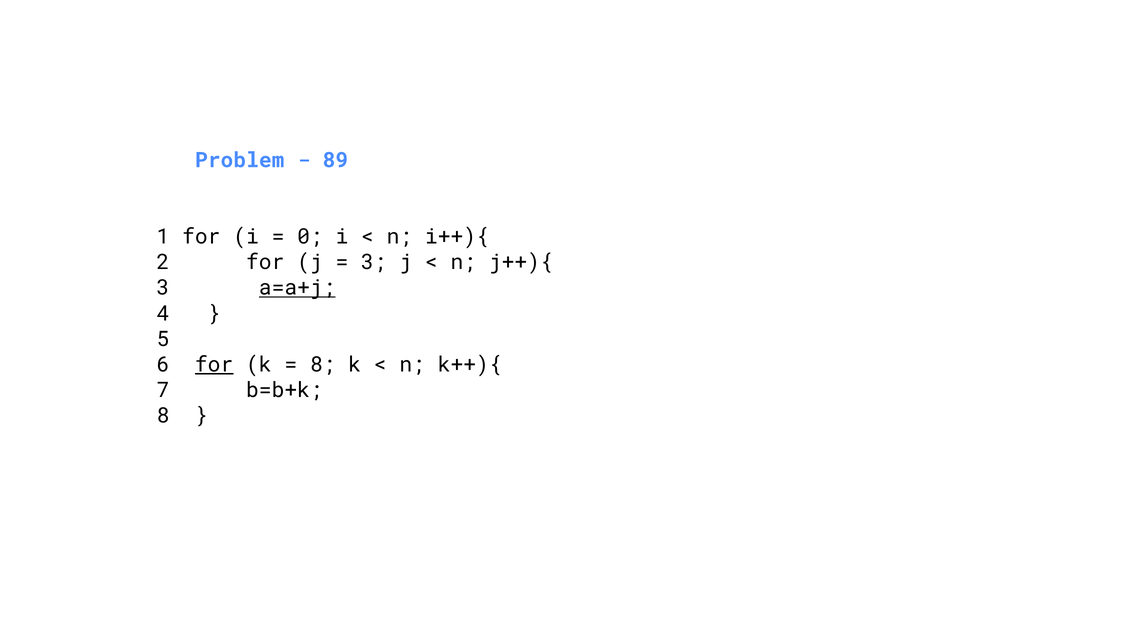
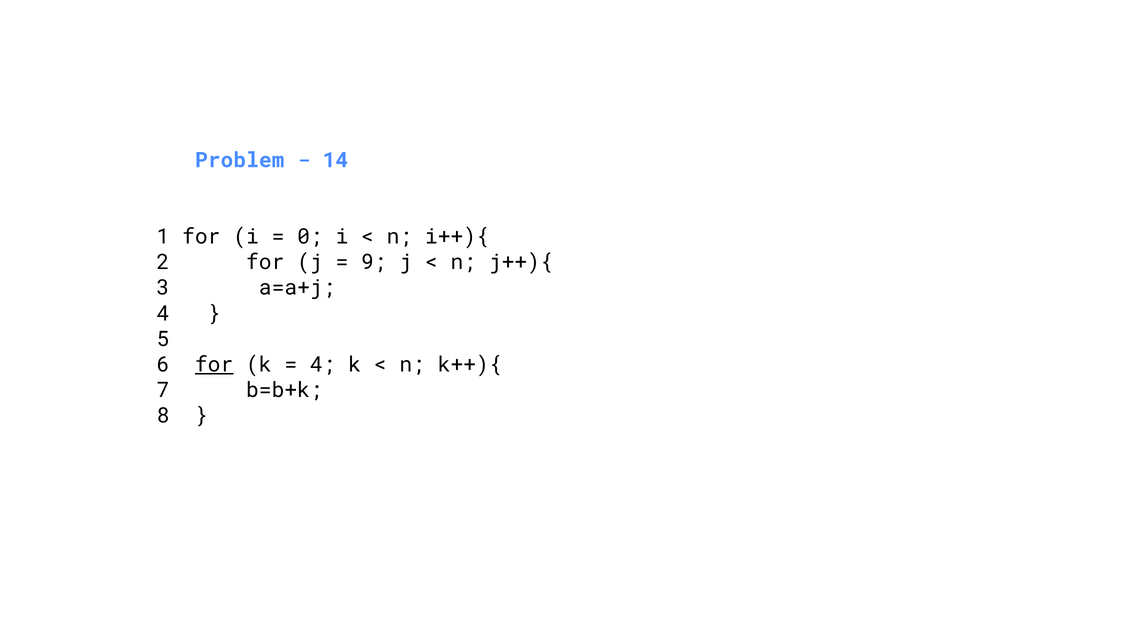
89: 89 -> 14
3 at (374, 262): 3 -> 9
a=a+j underline: present -> none
8 at (323, 365): 8 -> 4
